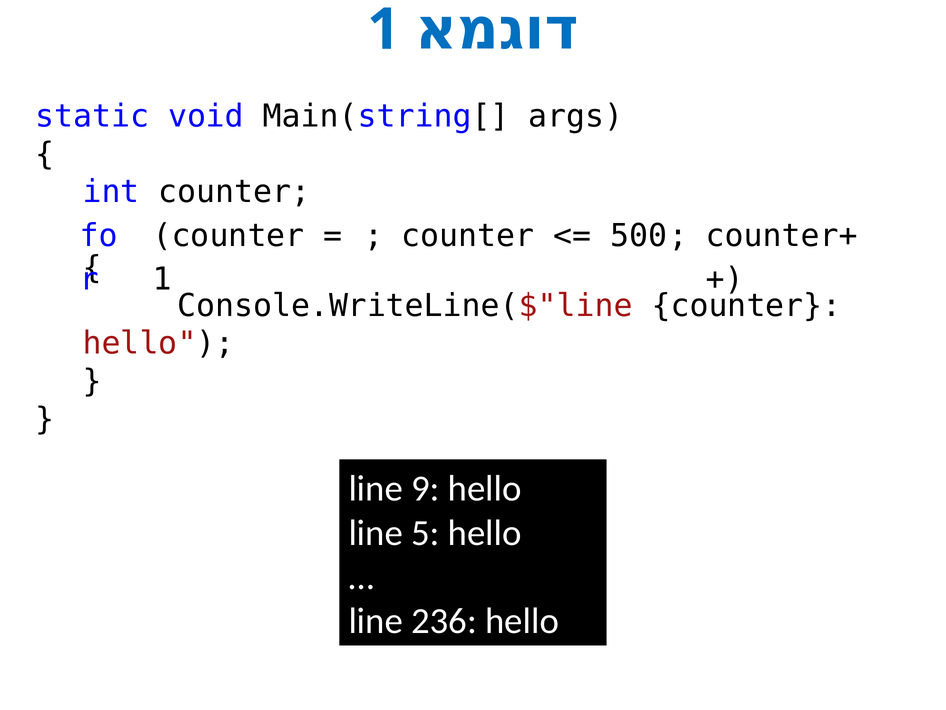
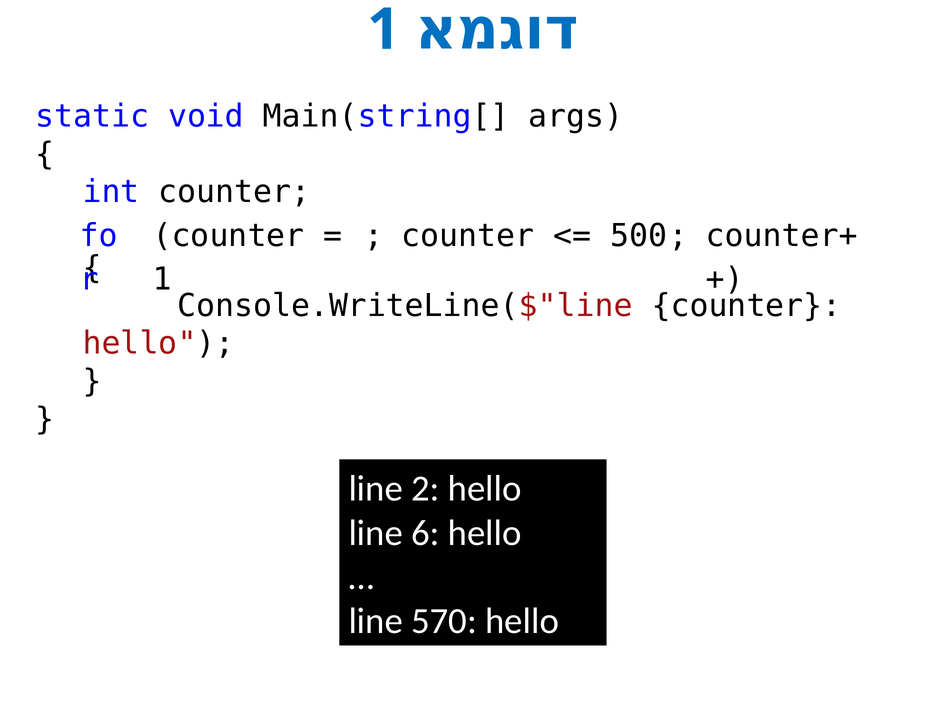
9: 9 -> 2
5: 5 -> 6
236: 236 -> 570
